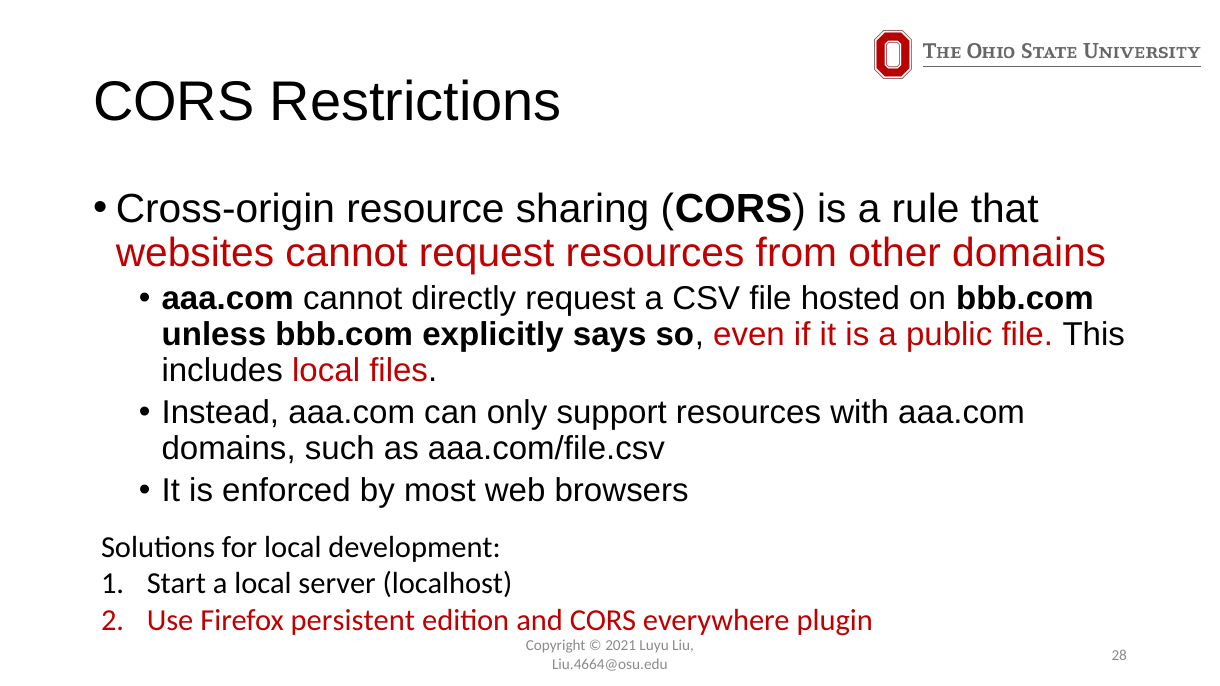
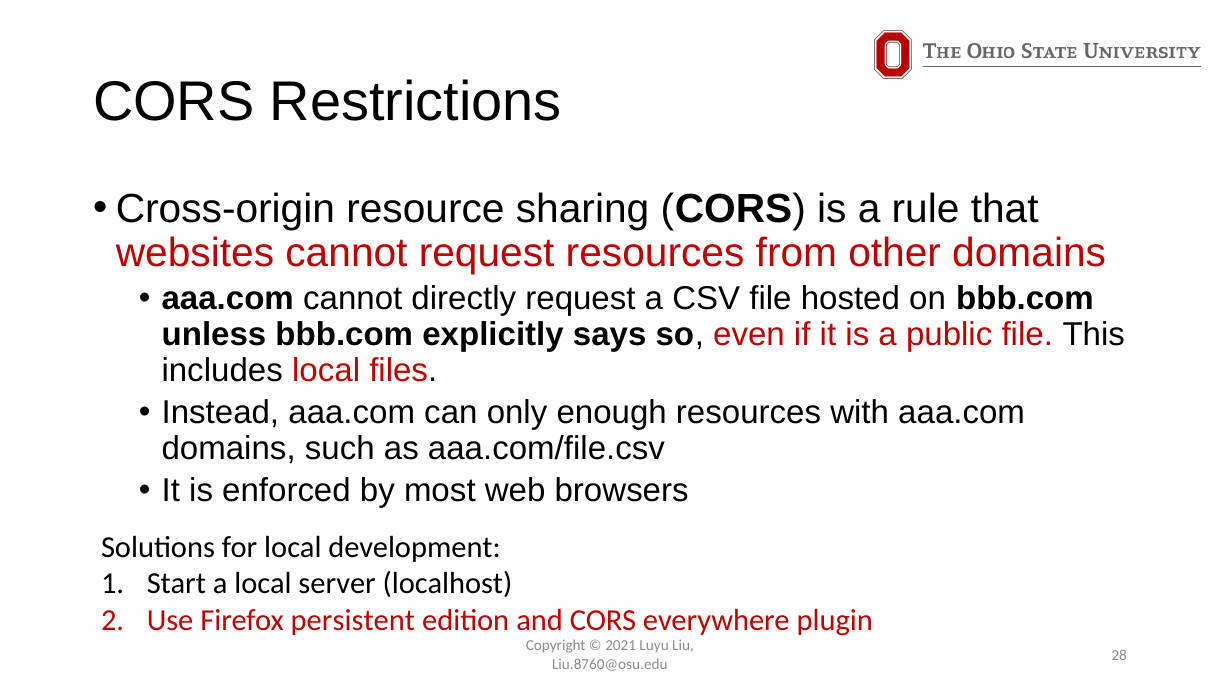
support: support -> enough
Liu.4664@osu.edu: Liu.4664@osu.edu -> Liu.8760@osu.edu
